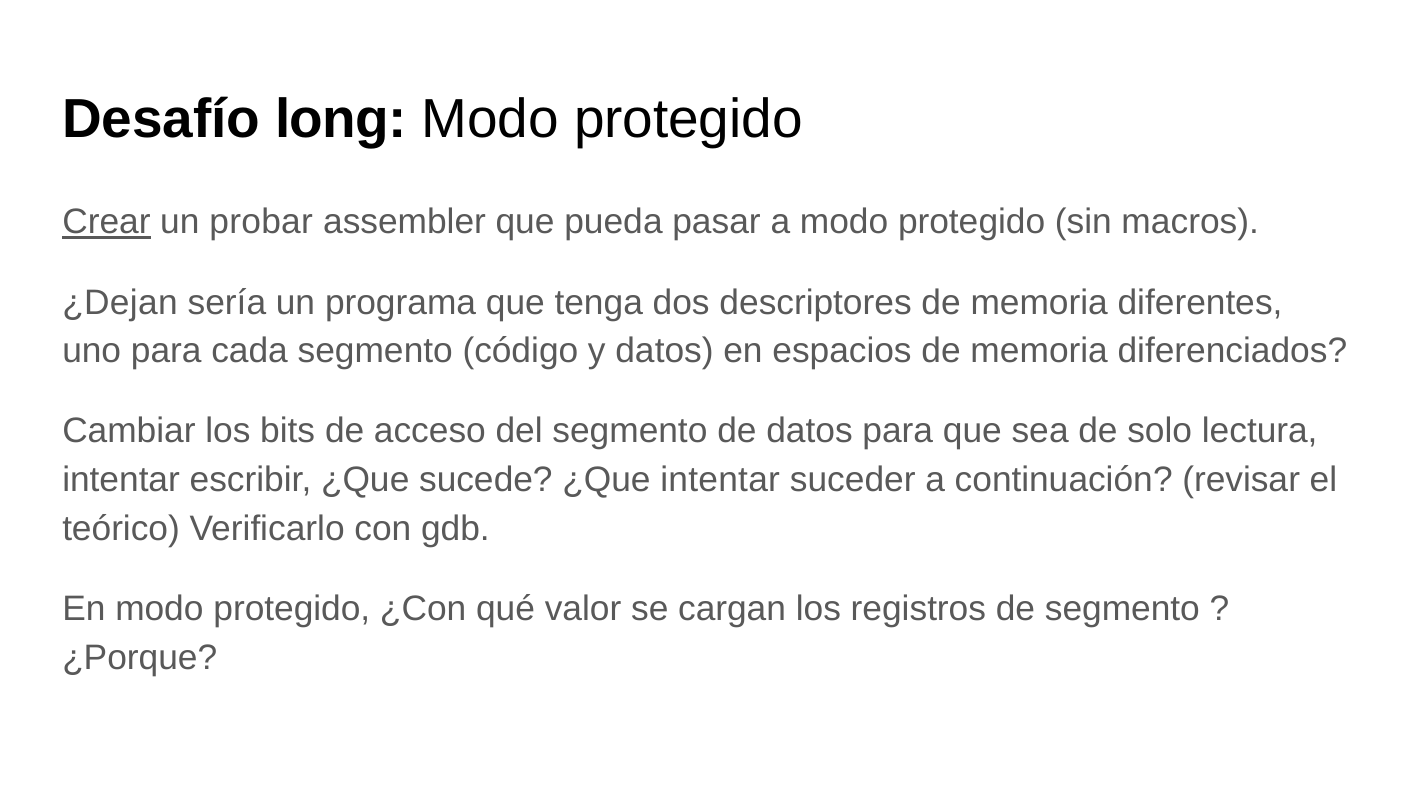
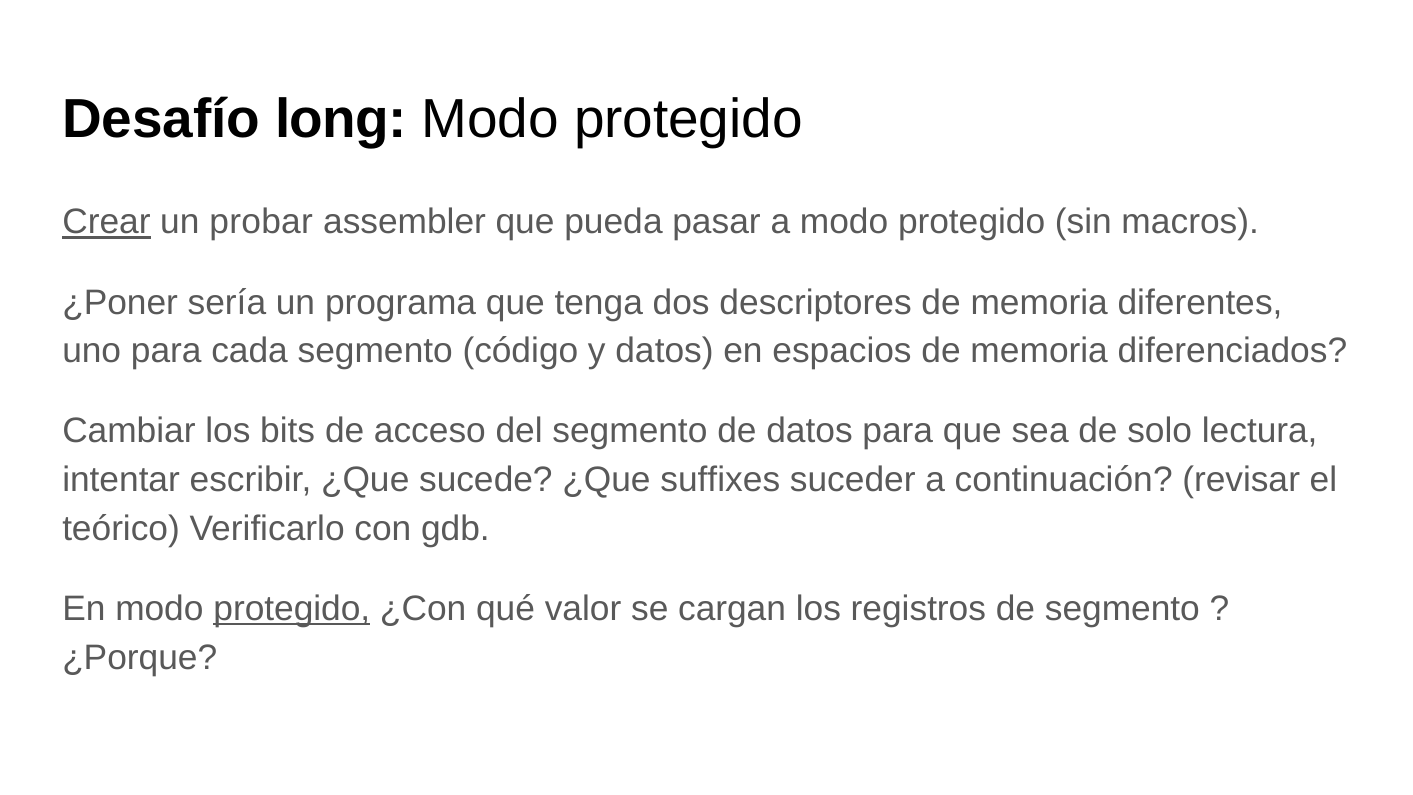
¿Dejan: ¿Dejan -> ¿Poner
¿Que intentar: intentar -> suffixes
protegido at (292, 609) underline: none -> present
